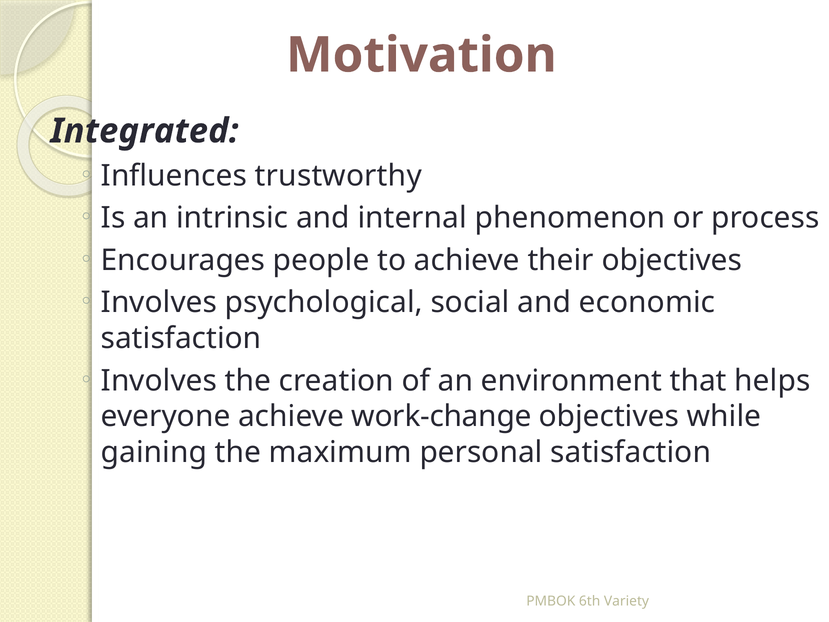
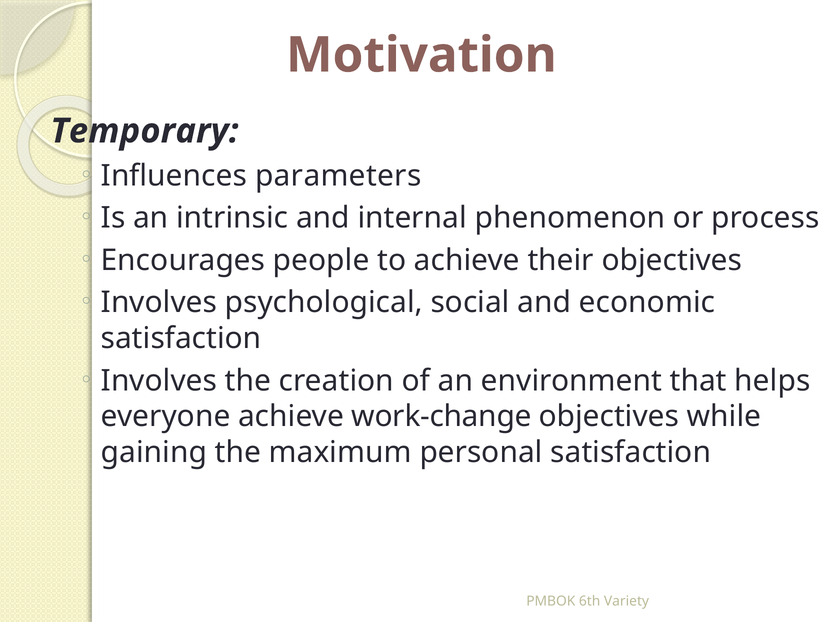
Integrated: Integrated -> Temporary
trustworthy: trustworthy -> parameters
